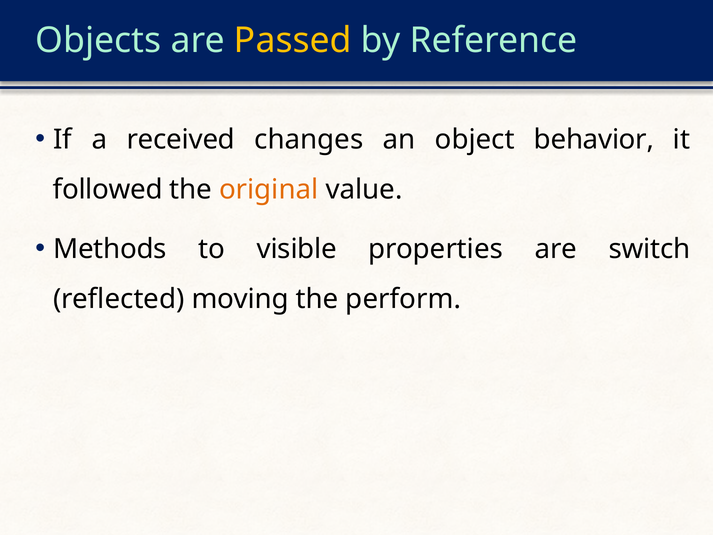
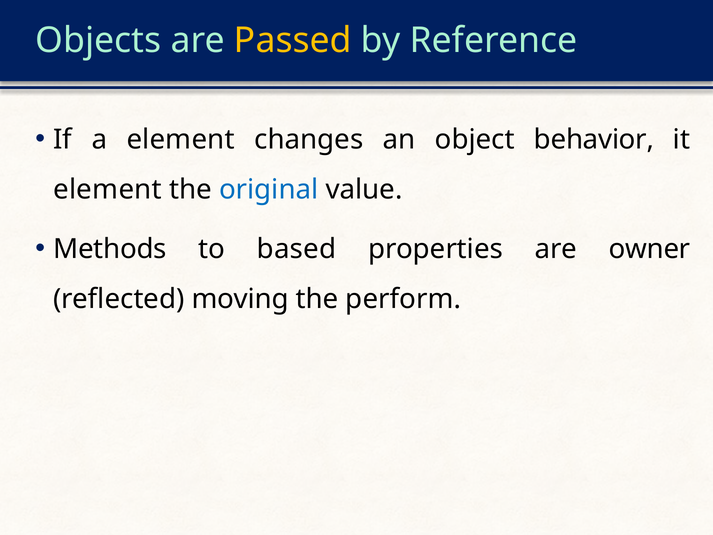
a received: received -> element
followed at (108, 189): followed -> element
original colour: orange -> blue
visible: visible -> based
switch: switch -> owner
